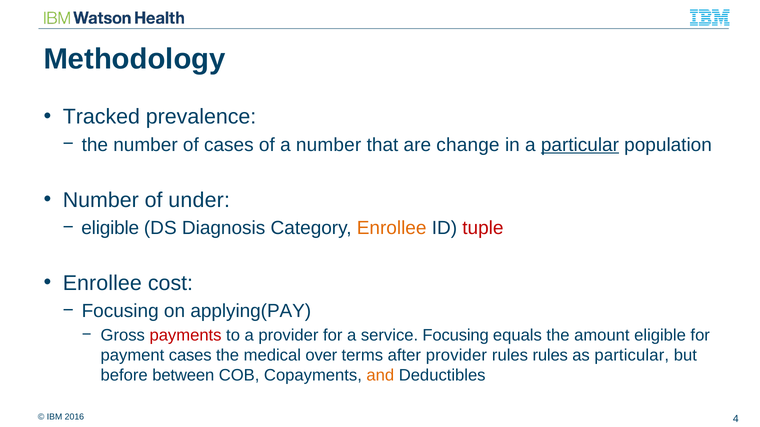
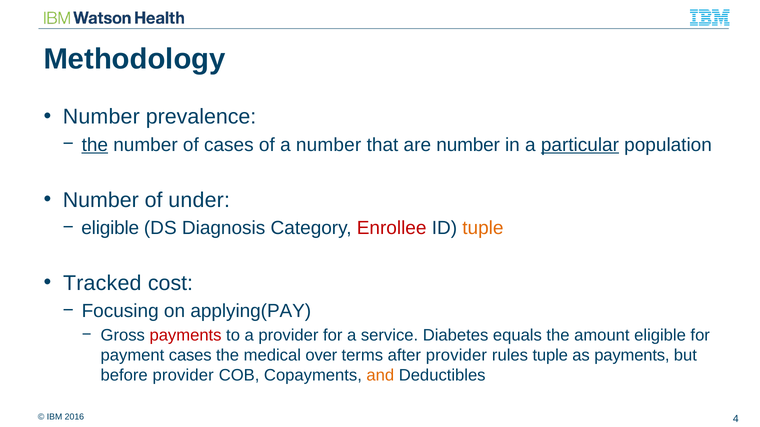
Tracked at (101, 117): Tracked -> Number
the at (95, 145) underline: none -> present
are change: change -> number
Enrollee at (392, 228) colour: orange -> red
tuple at (483, 228) colour: red -> orange
Enrollee at (102, 283): Enrollee -> Tracked
service Focusing: Focusing -> Diabetes
rules rules: rules -> tuple
as particular: particular -> payments
before between: between -> provider
